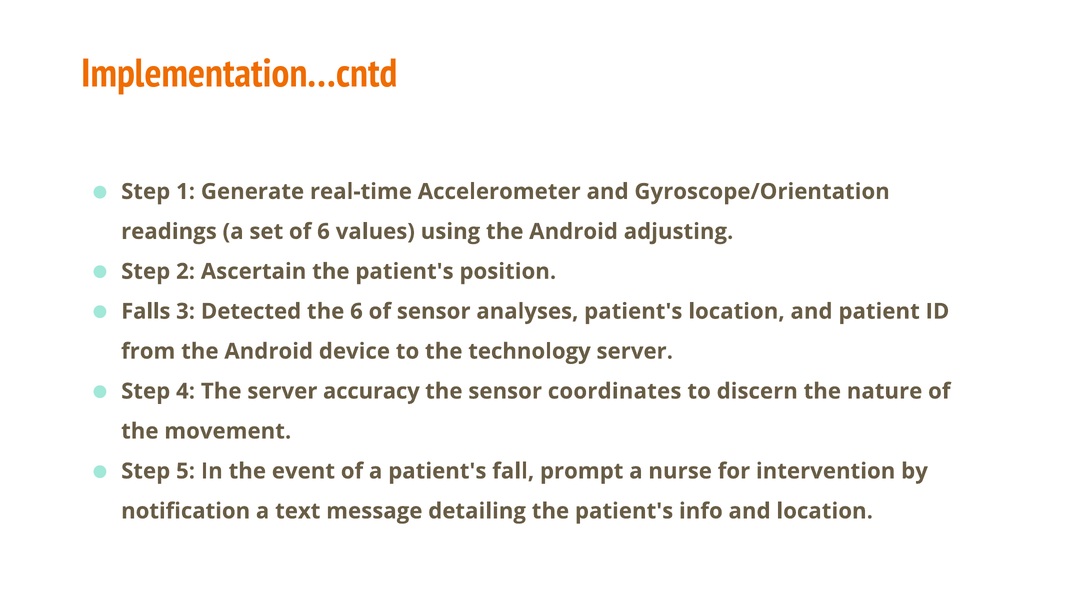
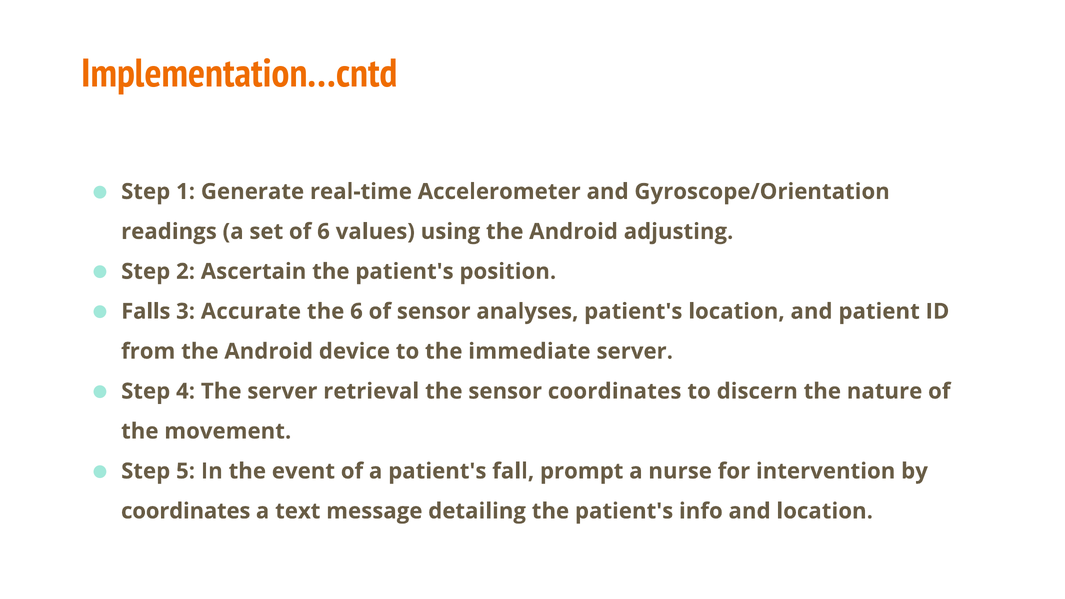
Detected: Detected -> Accurate
technology: technology -> immediate
accuracy: accuracy -> retrieval
notification at (186, 511): notification -> coordinates
